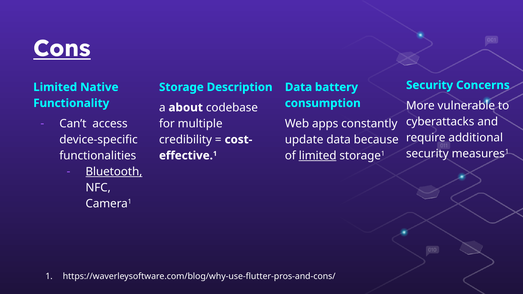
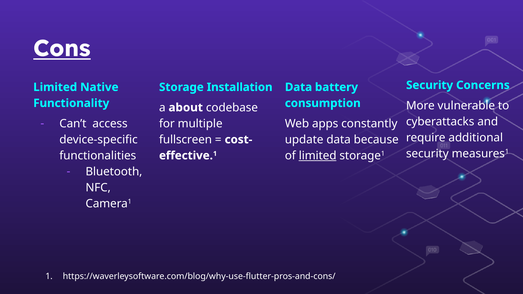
Description: Description -> Installation
credibility: credibility -> fullscreen
Bluetooth underline: present -> none
